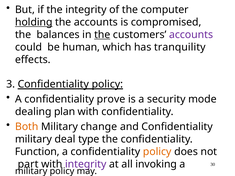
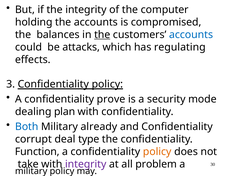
holding underline: present -> none
accounts at (191, 35) colour: purple -> blue
human: human -> attacks
tranquility: tranquility -> regulating
Both colour: orange -> blue
change: change -> already
military at (33, 139): military -> corrupt
part: part -> take
invoking: invoking -> problem
